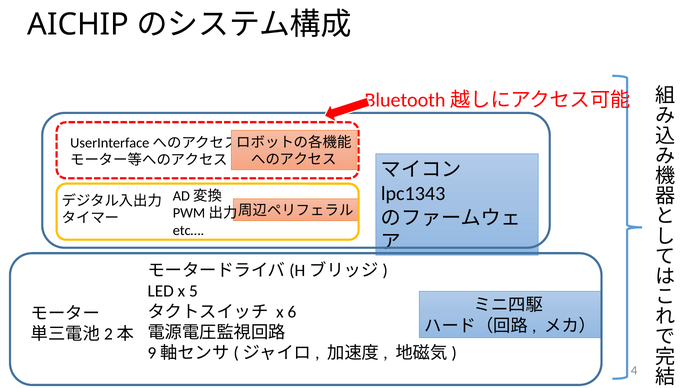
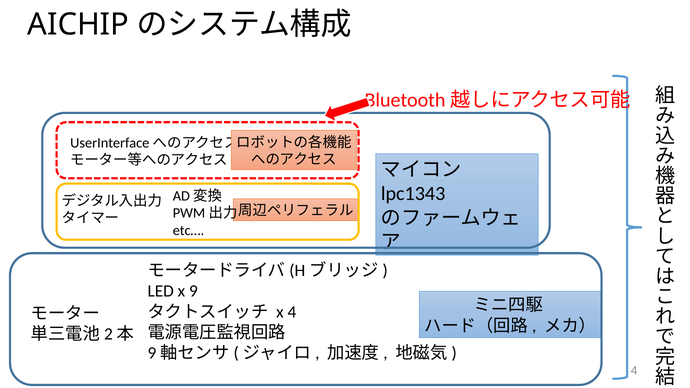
5: 5 -> 9
x 6: 6 -> 4
